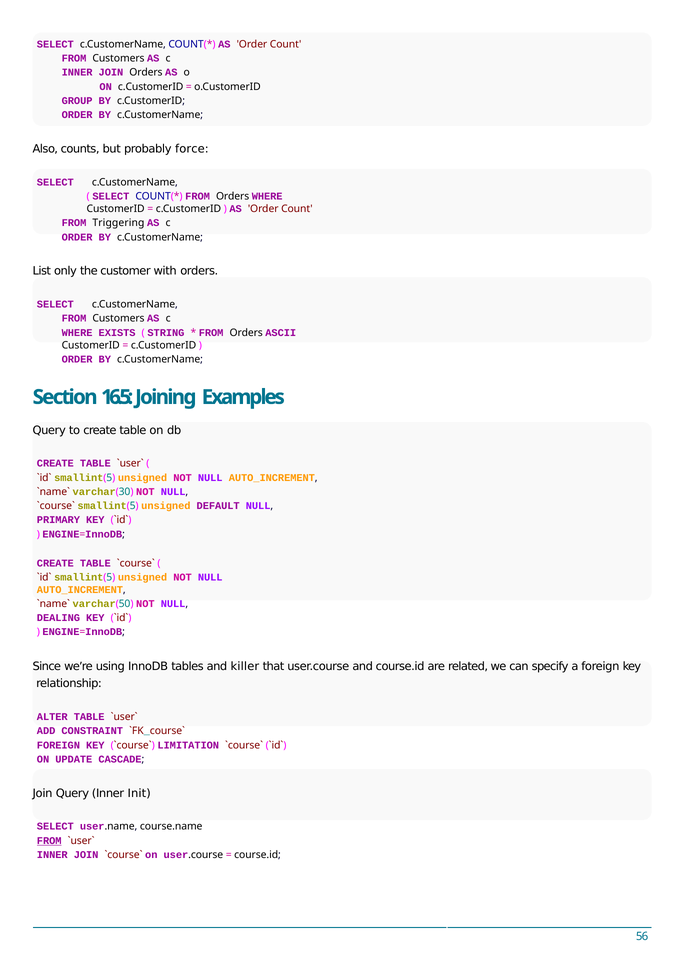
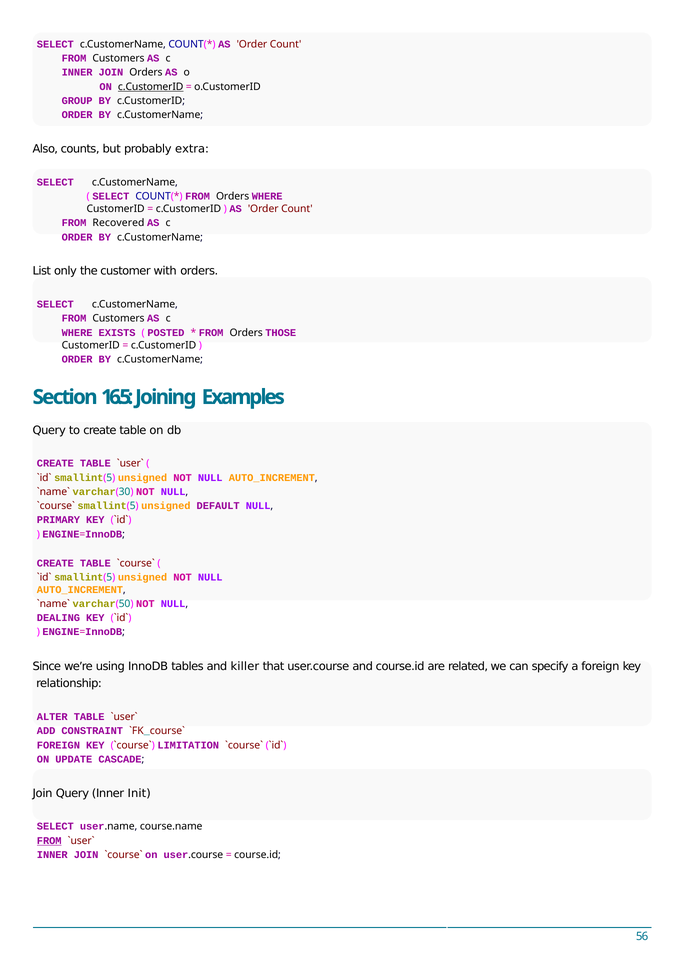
c.CustomerID at (151, 87) underline: none -> present
force: force -> extra
Triggering: Triggering -> Recovered
STRING: STRING -> POSTED
ASCII: ASCII -> THOSE
